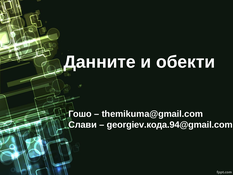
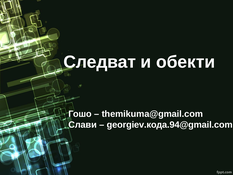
Данните: Данните -> Следват
